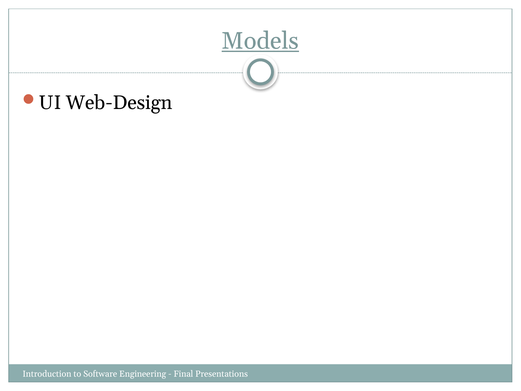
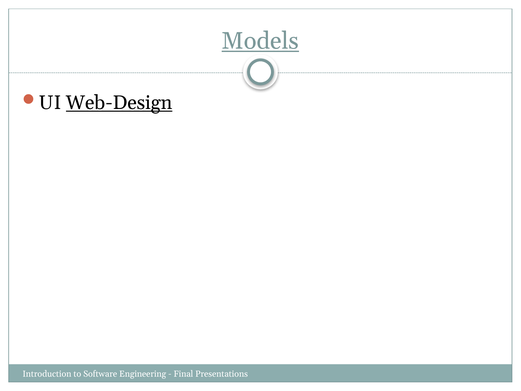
Web-Design underline: none -> present
